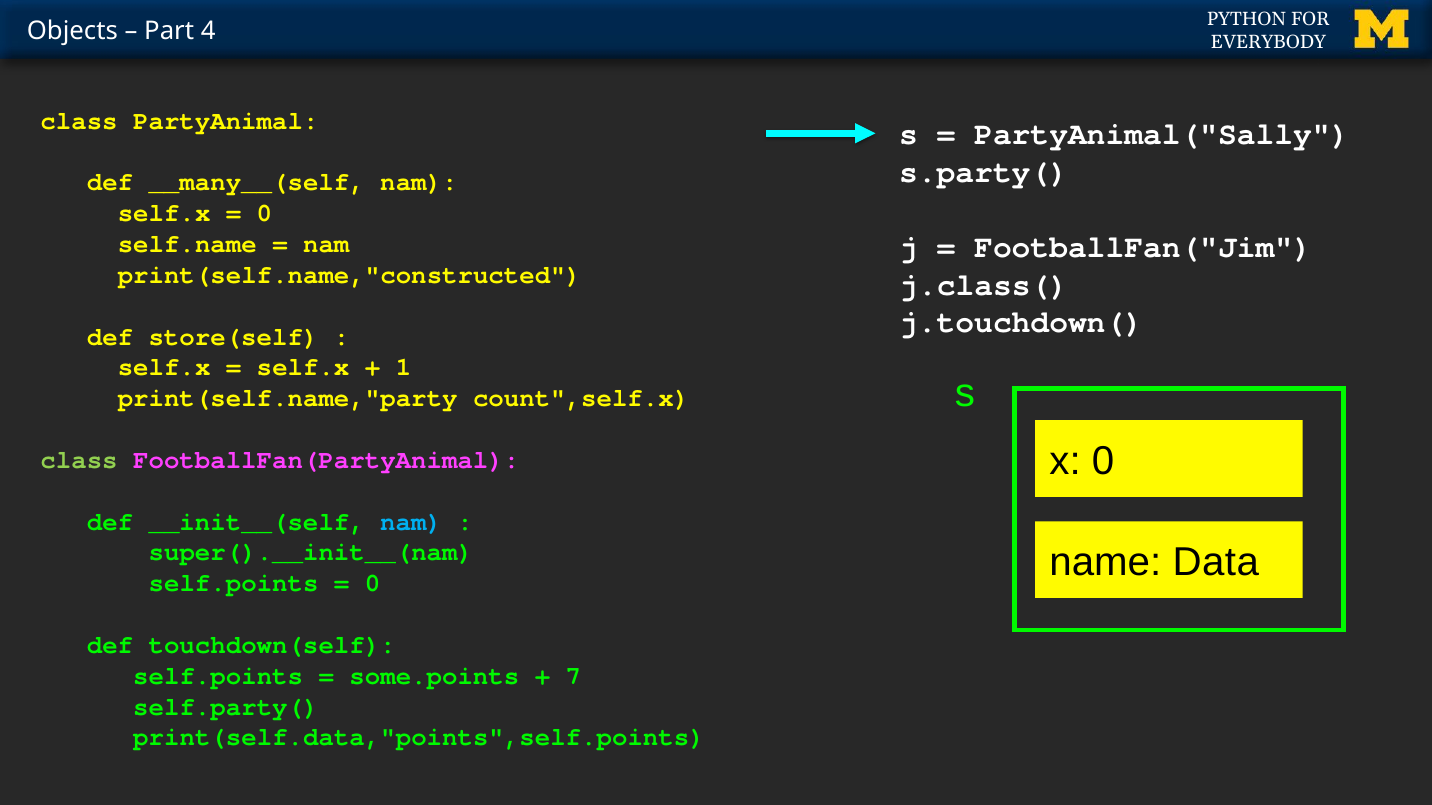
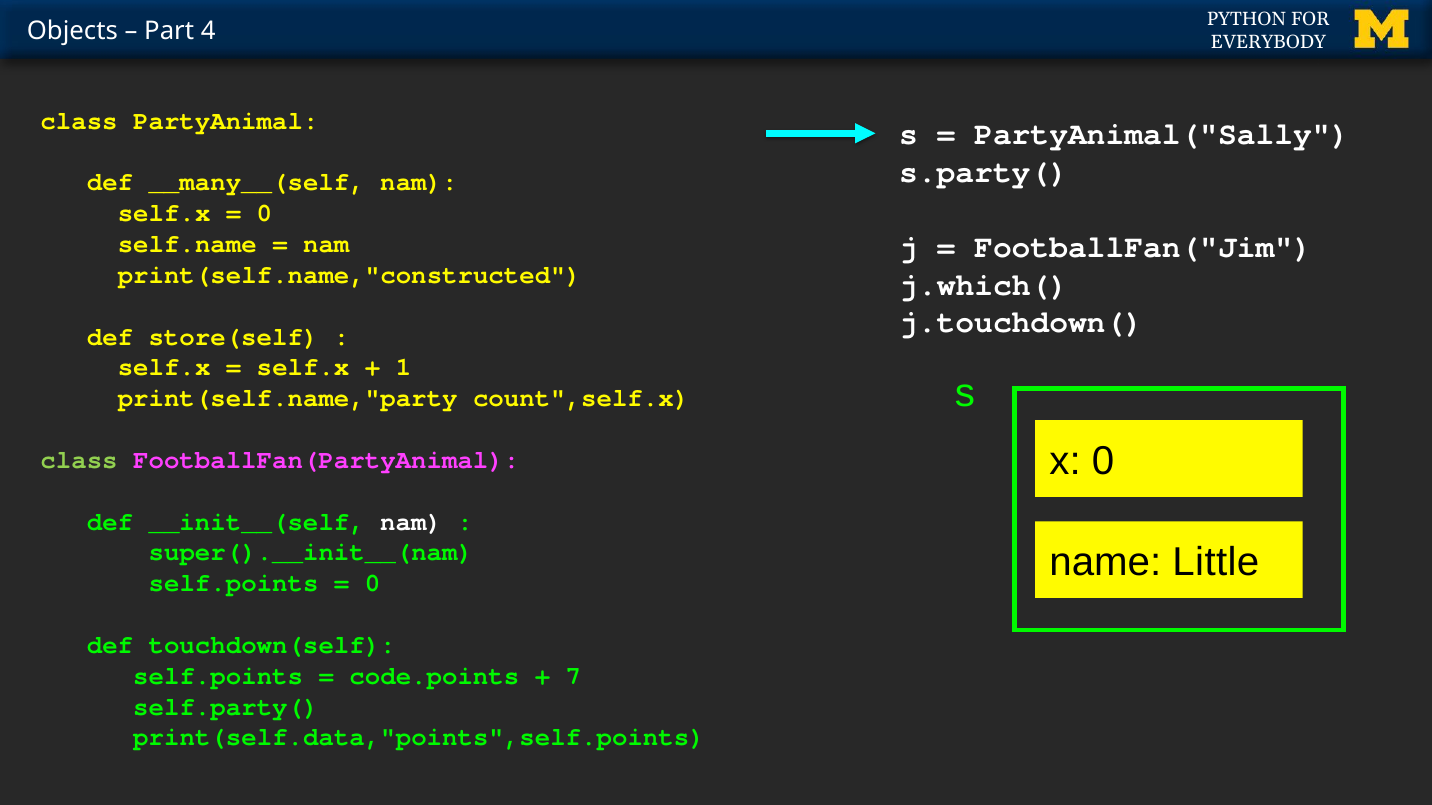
j.class(: j.class( -> j.which(
nam at (411, 522) colour: light blue -> white
Data: Data -> Little
some.points: some.points -> code.points
